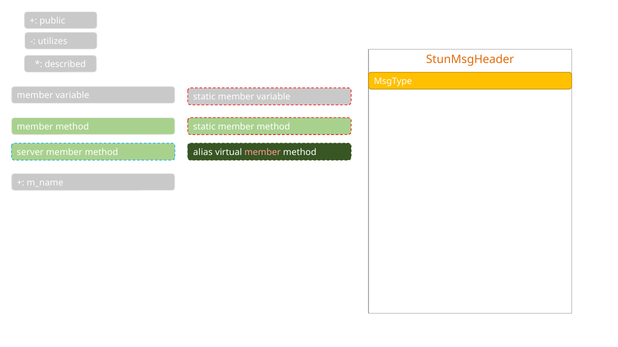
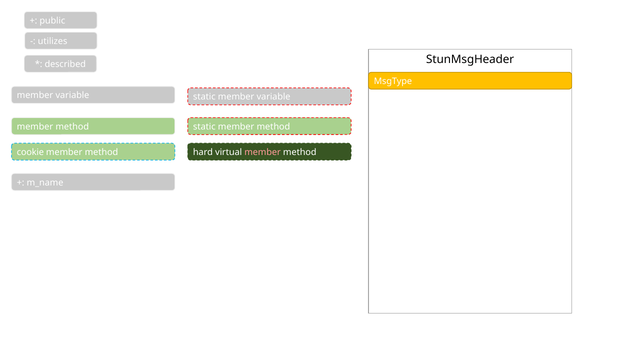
StunMsgHeader colour: orange -> black
server: server -> cookie
alias: alias -> hard
